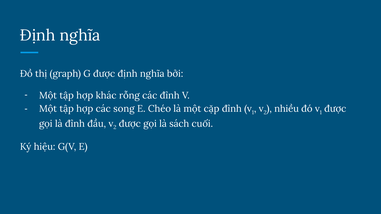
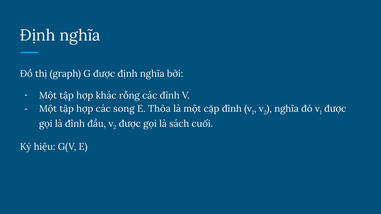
Chéo: Chéo -> Thỏa
nhiều at (287, 109): nhiều -> nghĩa
